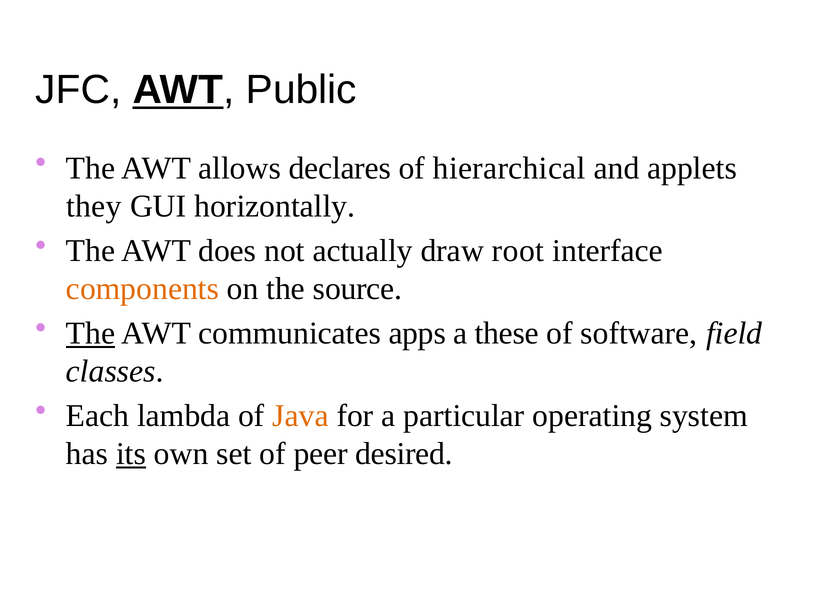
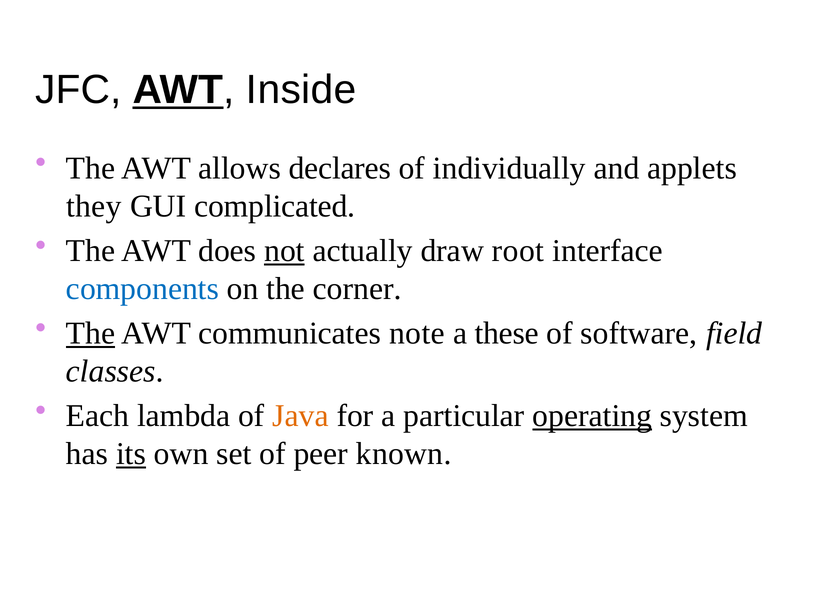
Public: Public -> Inside
hierarchical: hierarchical -> individually
horizontally: horizontally -> complicated
not underline: none -> present
components colour: orange -> blue
source: source -> corner
apps: apps -> note
operating underline: none -> present
desired: desired -> known
